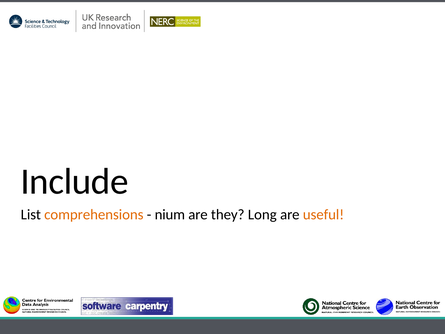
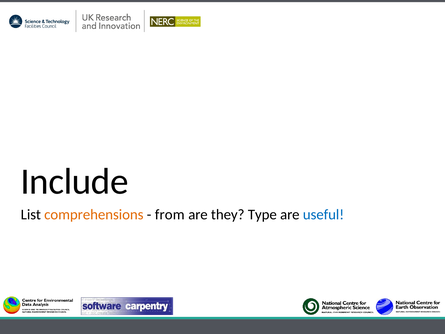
nium: nium -> from
Long: Long -> Type
useful colour: orange -> blue
